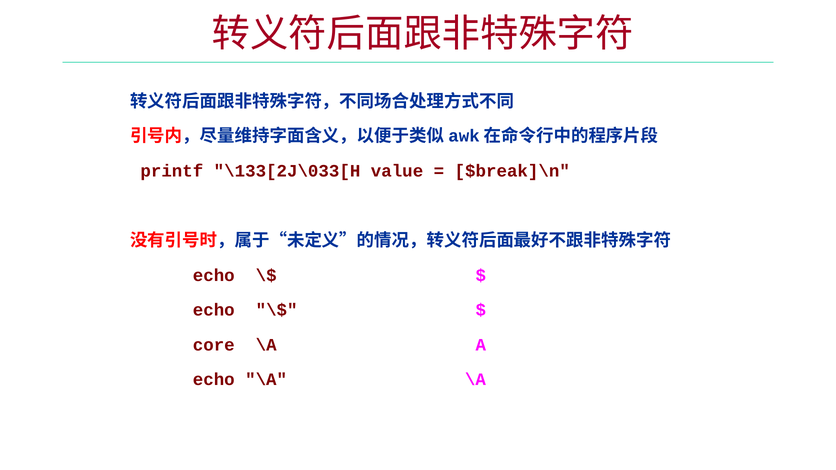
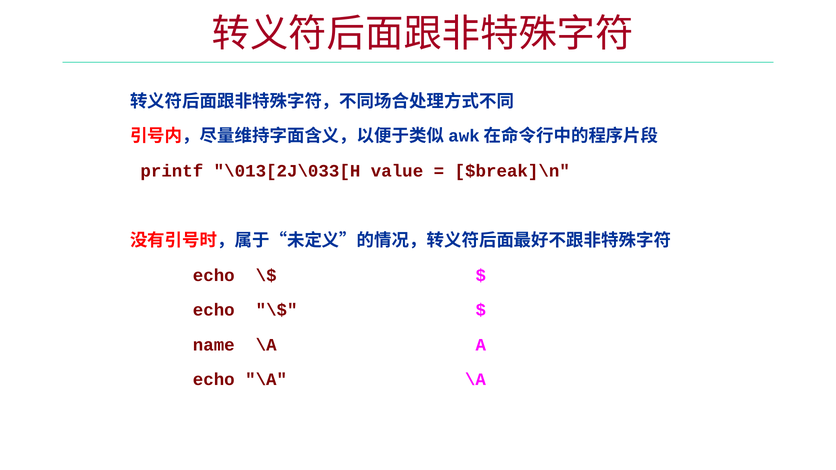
\133[2J\033[H: \133[2J\033[H -> \013[2J\033[H
core: core -> name
